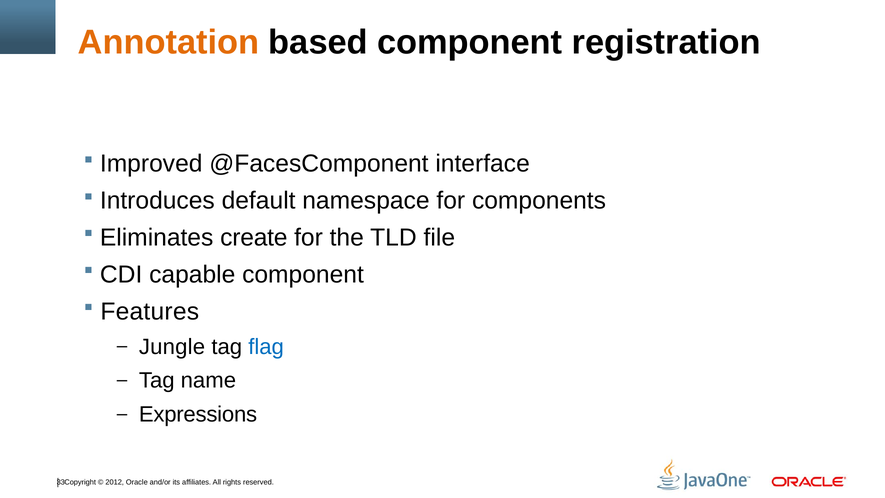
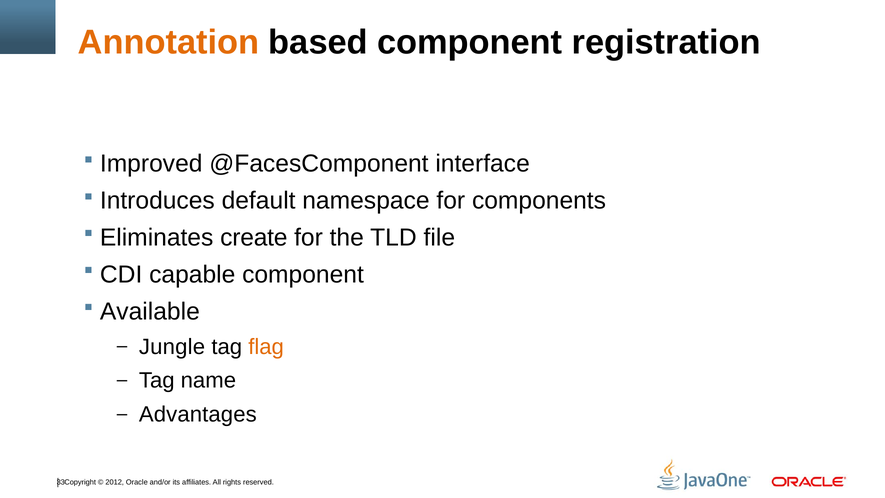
Features: Features -> Available
flag colour: blue -> orange
Expressions: Expressions -> Advantages
